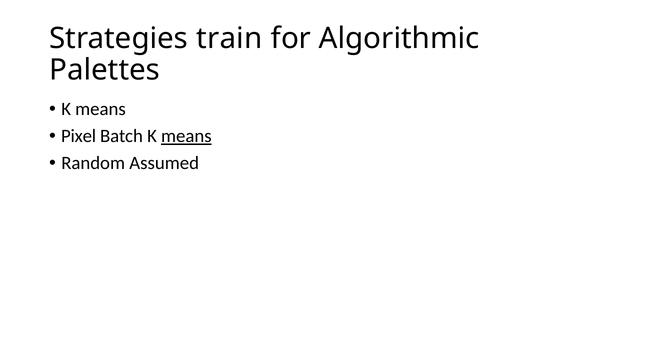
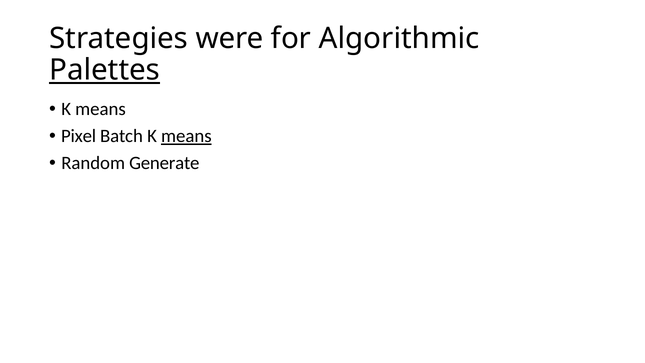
train: train -> were
Palettes underline: none -> present
Assumed: Assumed -> Generate
